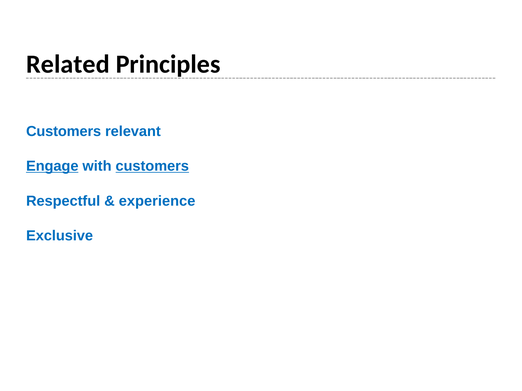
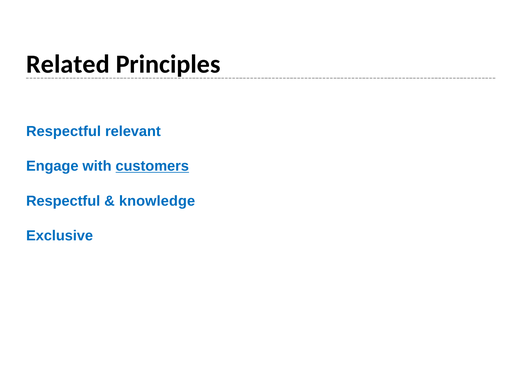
Customers at (64, 132): Customers -> Respectful
Engage underline: present -> none
experience: experience -> knowledge
